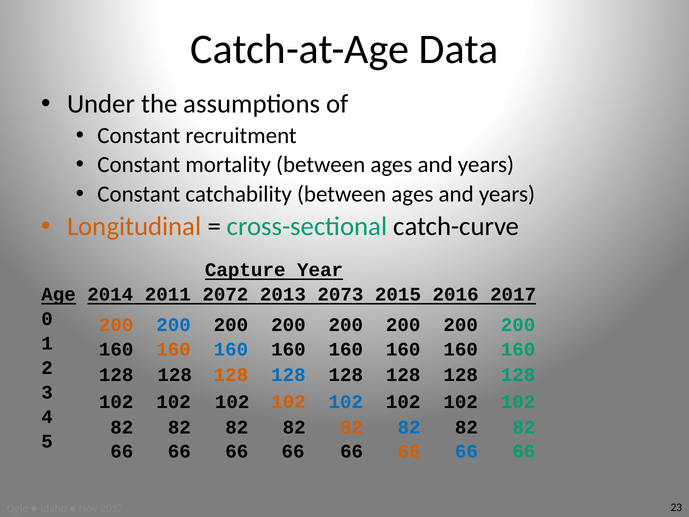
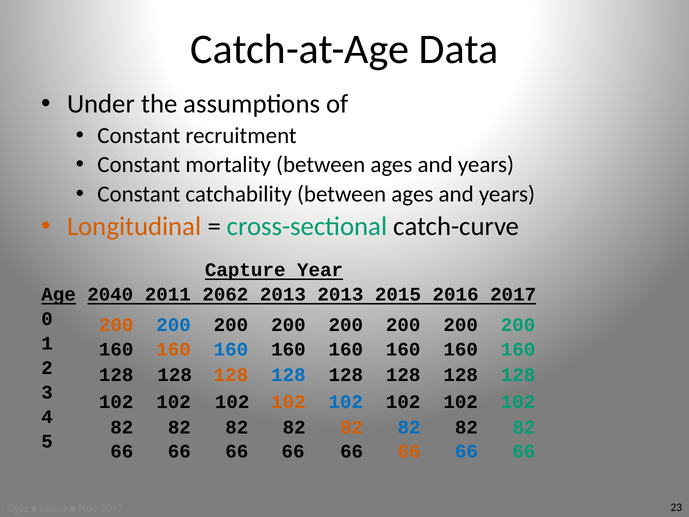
2014: 2014 -> 2040
2072: 2072 -> 2062
2013 2073: 2073 -> 2013
